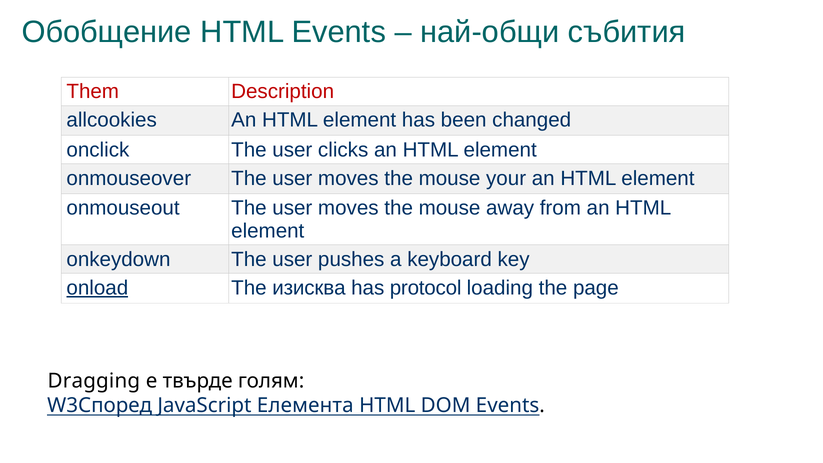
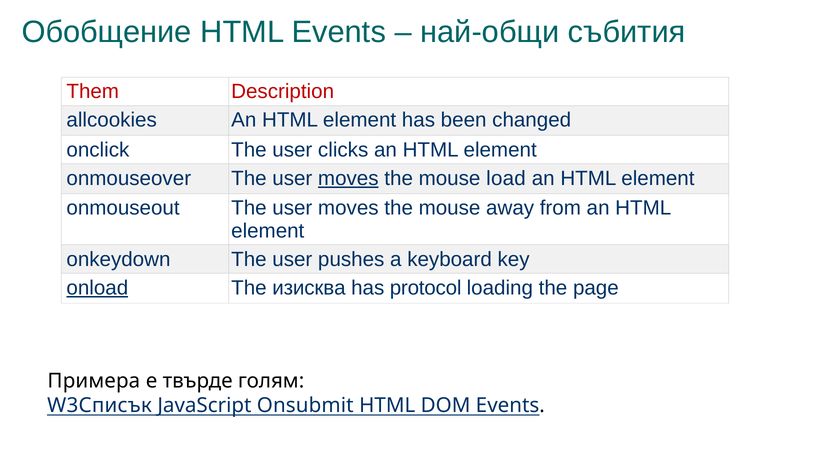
moves at (348, 178) underline: none -> present
your: your -> load
Dragging: Dragging -> Примера
W3Според: W3Според -> W3Списък
Елемента: Елемента -> Onsubmit
